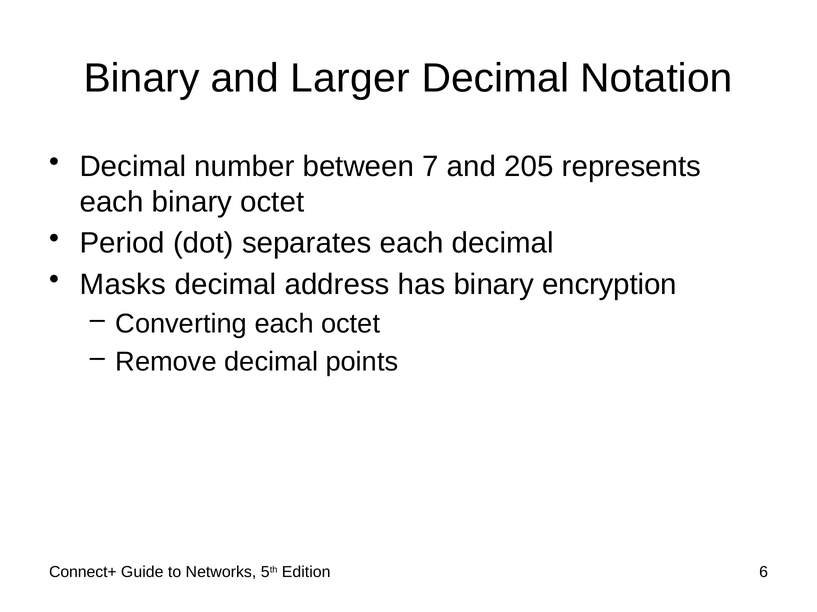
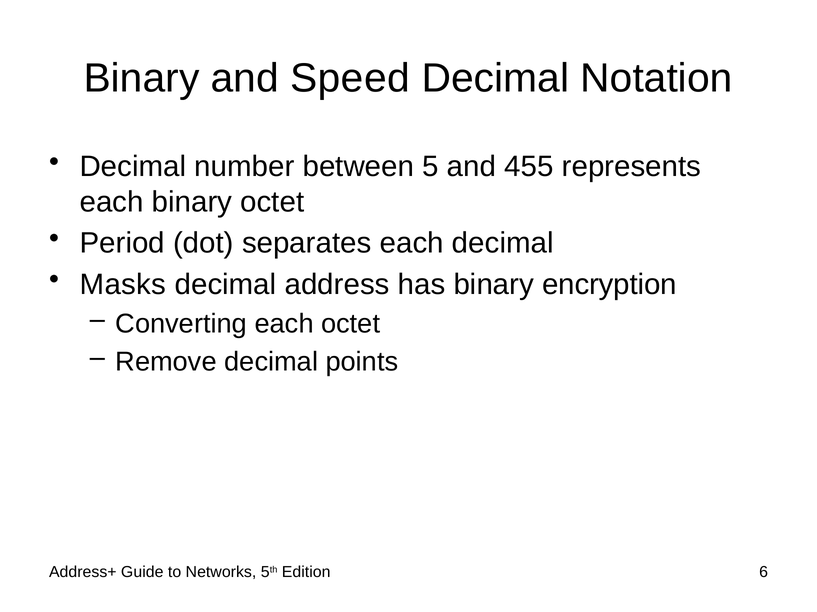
Larger: Larger -> Speed
7: 7 -> 5
205: 205 -> 455
Connect+: Connect+ -> Address+
